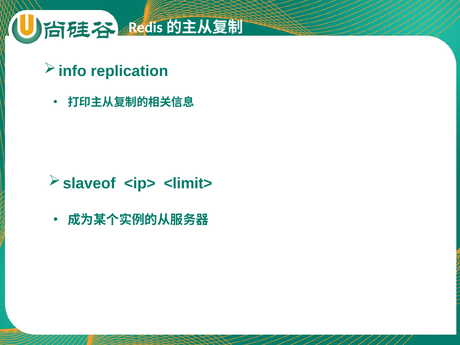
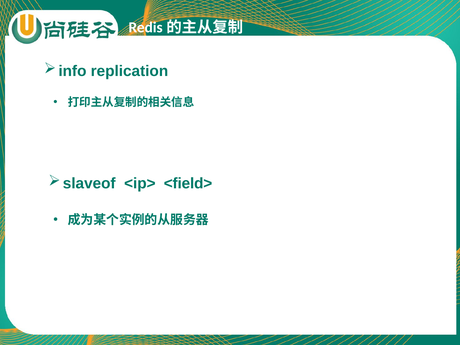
<limit>: <limit> -> <field>
